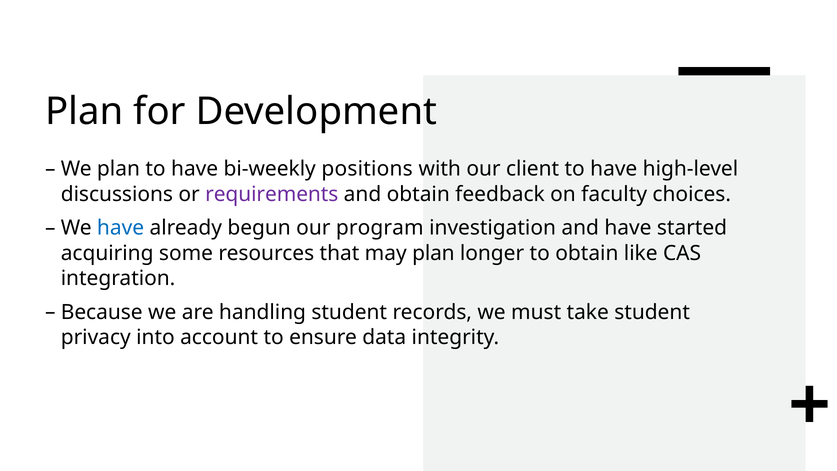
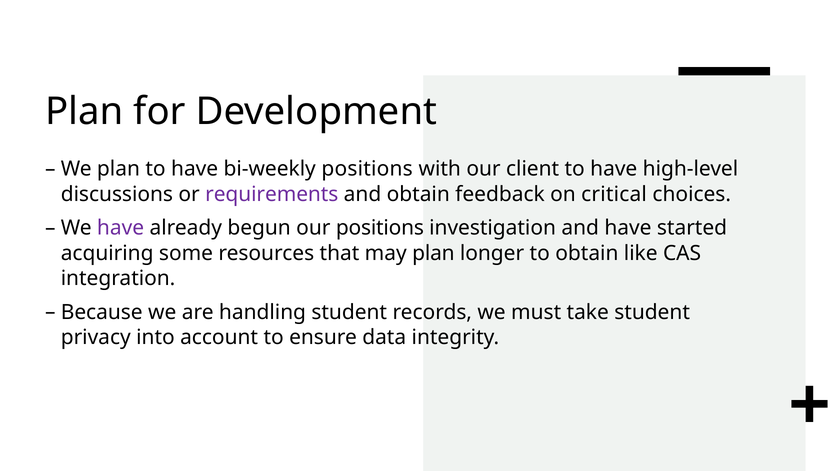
faculty: faculty -> critical
have at (121, 228) colour: blue -> purple
our program: program -> positions
